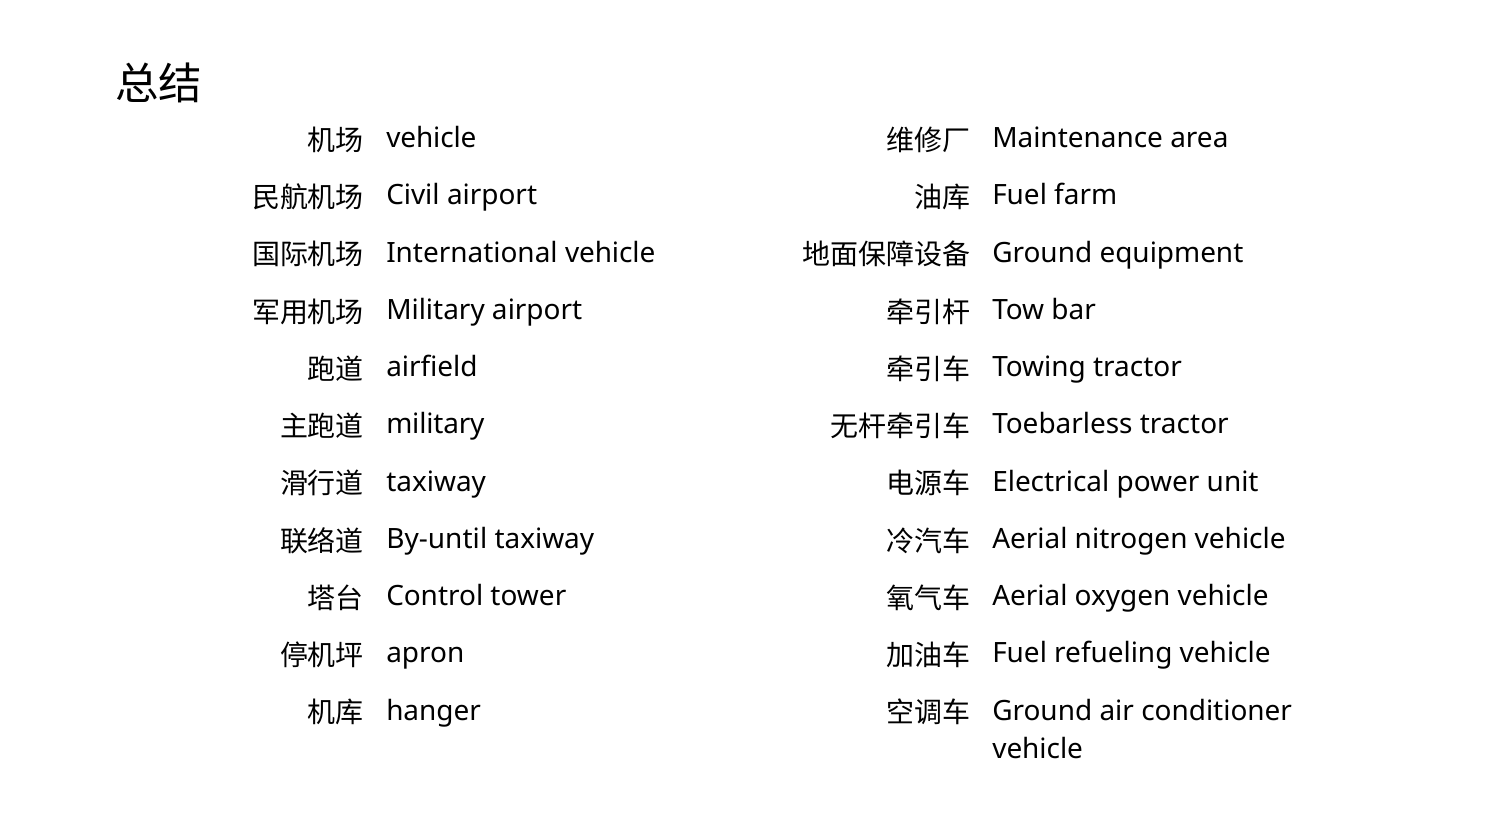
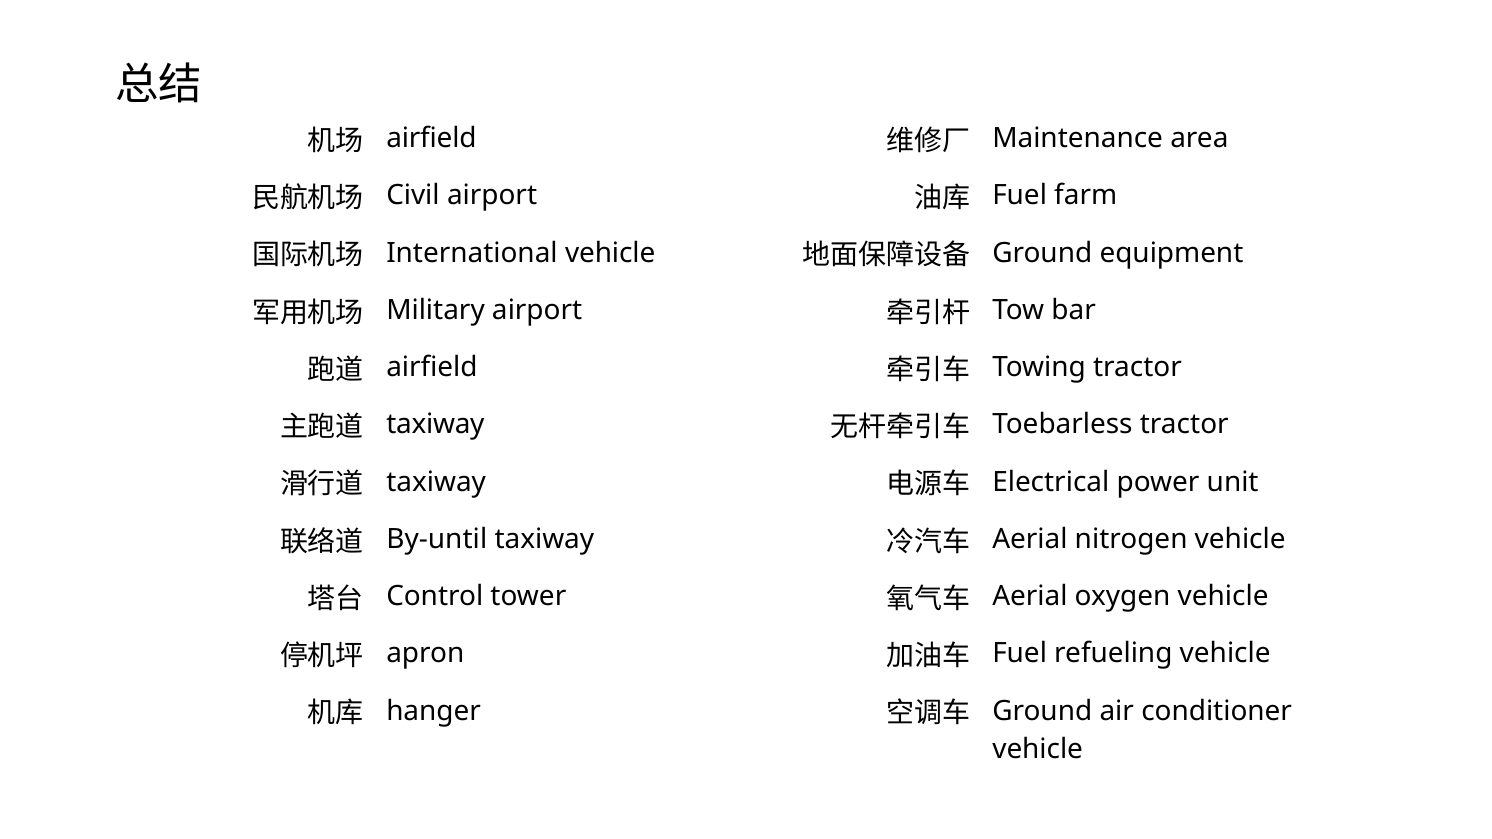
vehicle at (431, 138): vehicle -> airfield
military at (435, 425): military -> taxiway
